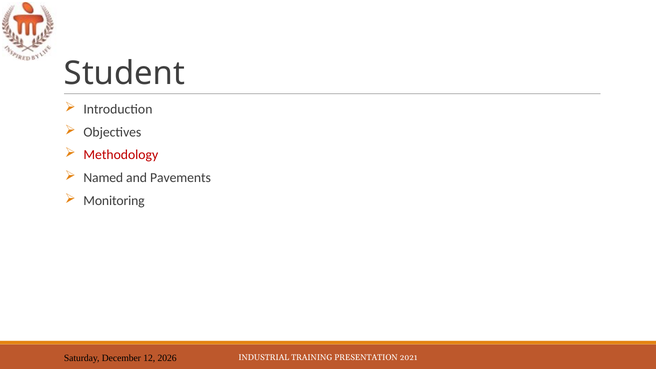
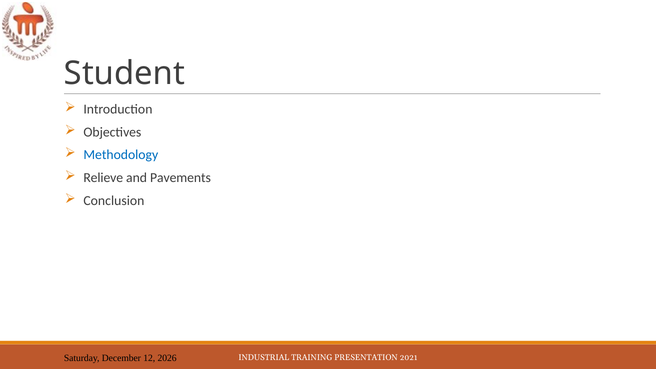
Methodology colour: red -> blue
Named: Named -> Relieve
Monitoring: Monitoring -> Conclusion
